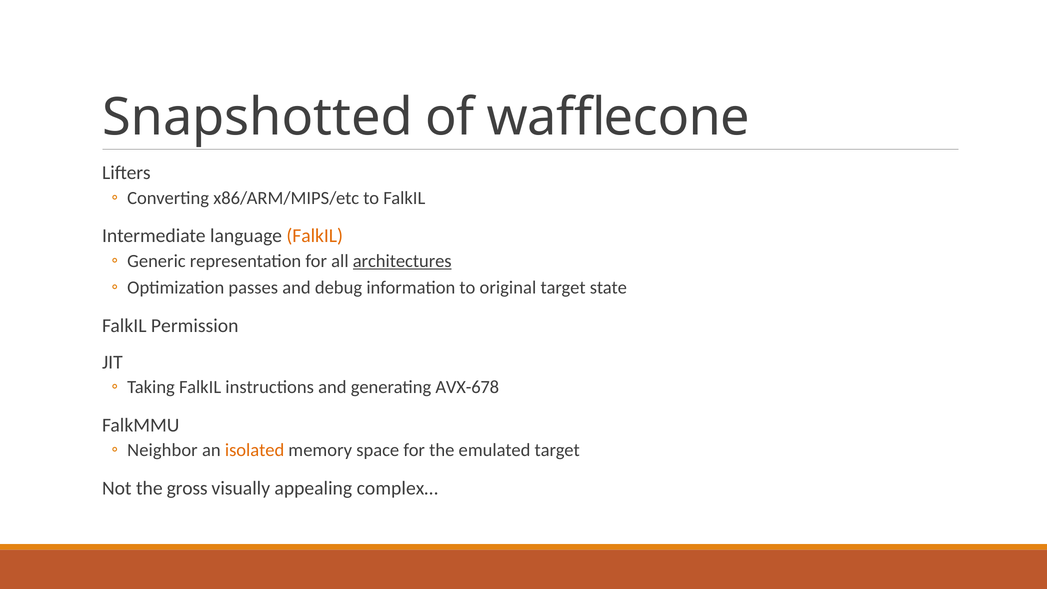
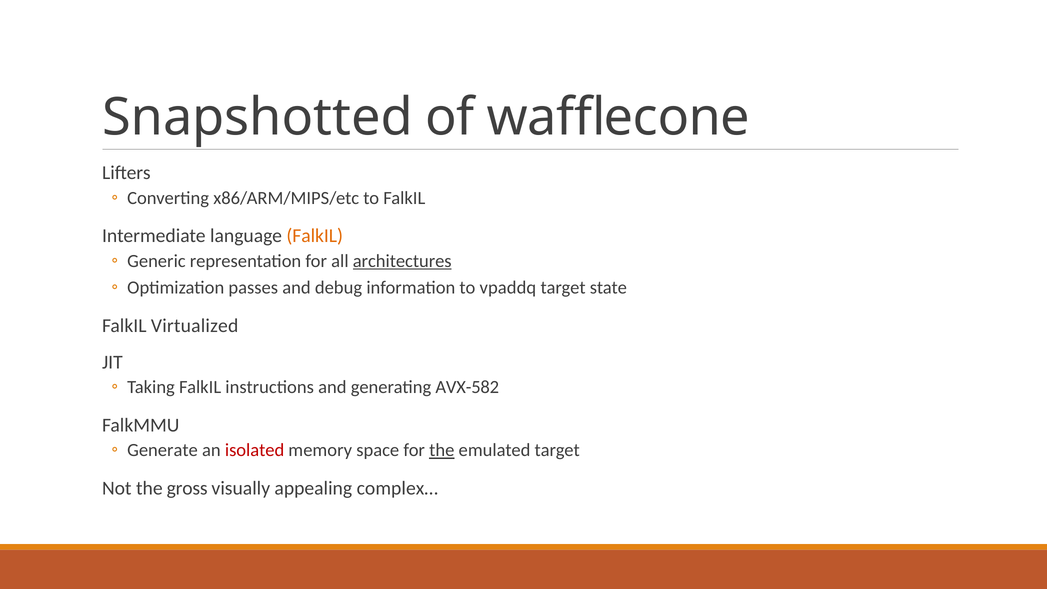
original: original -> vpaddq
Permission: Permission -> Virtualized
AVX-678: AVX-678 -> AVX-582
Neighbor: Neighbor -> Generate
isolated colour: orange -> red
the at (442, 450) underline: none -> present
